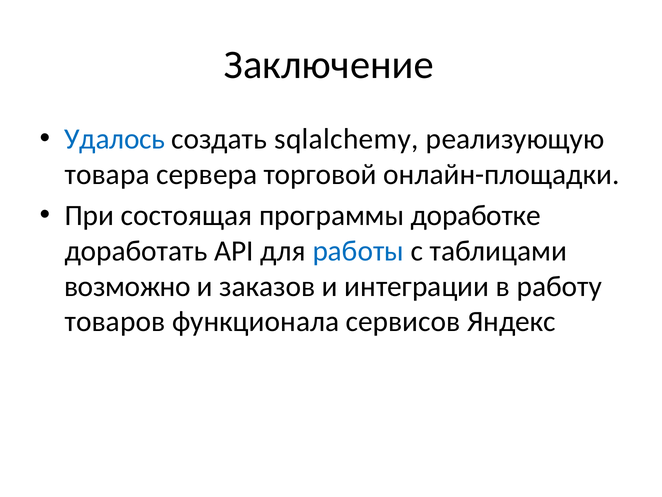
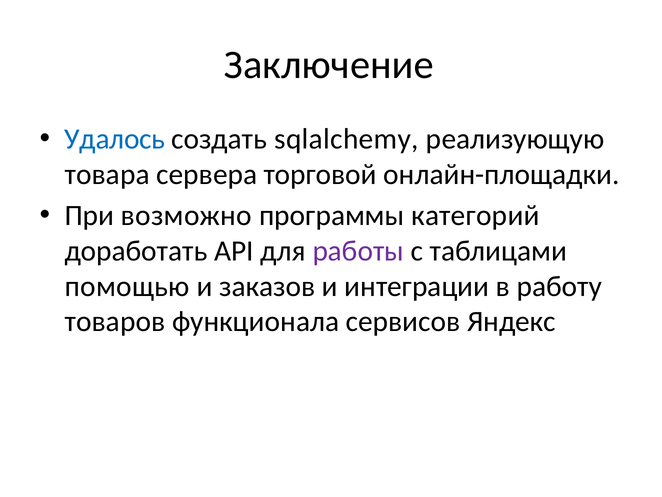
состоящая: состоящая -> возможно
доработке: доработке -> категорий
работы colour: blue -> purple
возможно: возможно -> помощью
